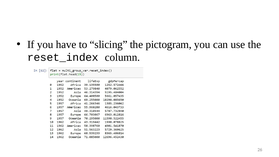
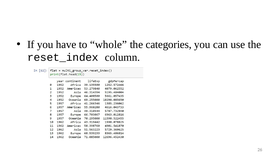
slicing: slicing -> whole
pictogram: pictogram -> categories
